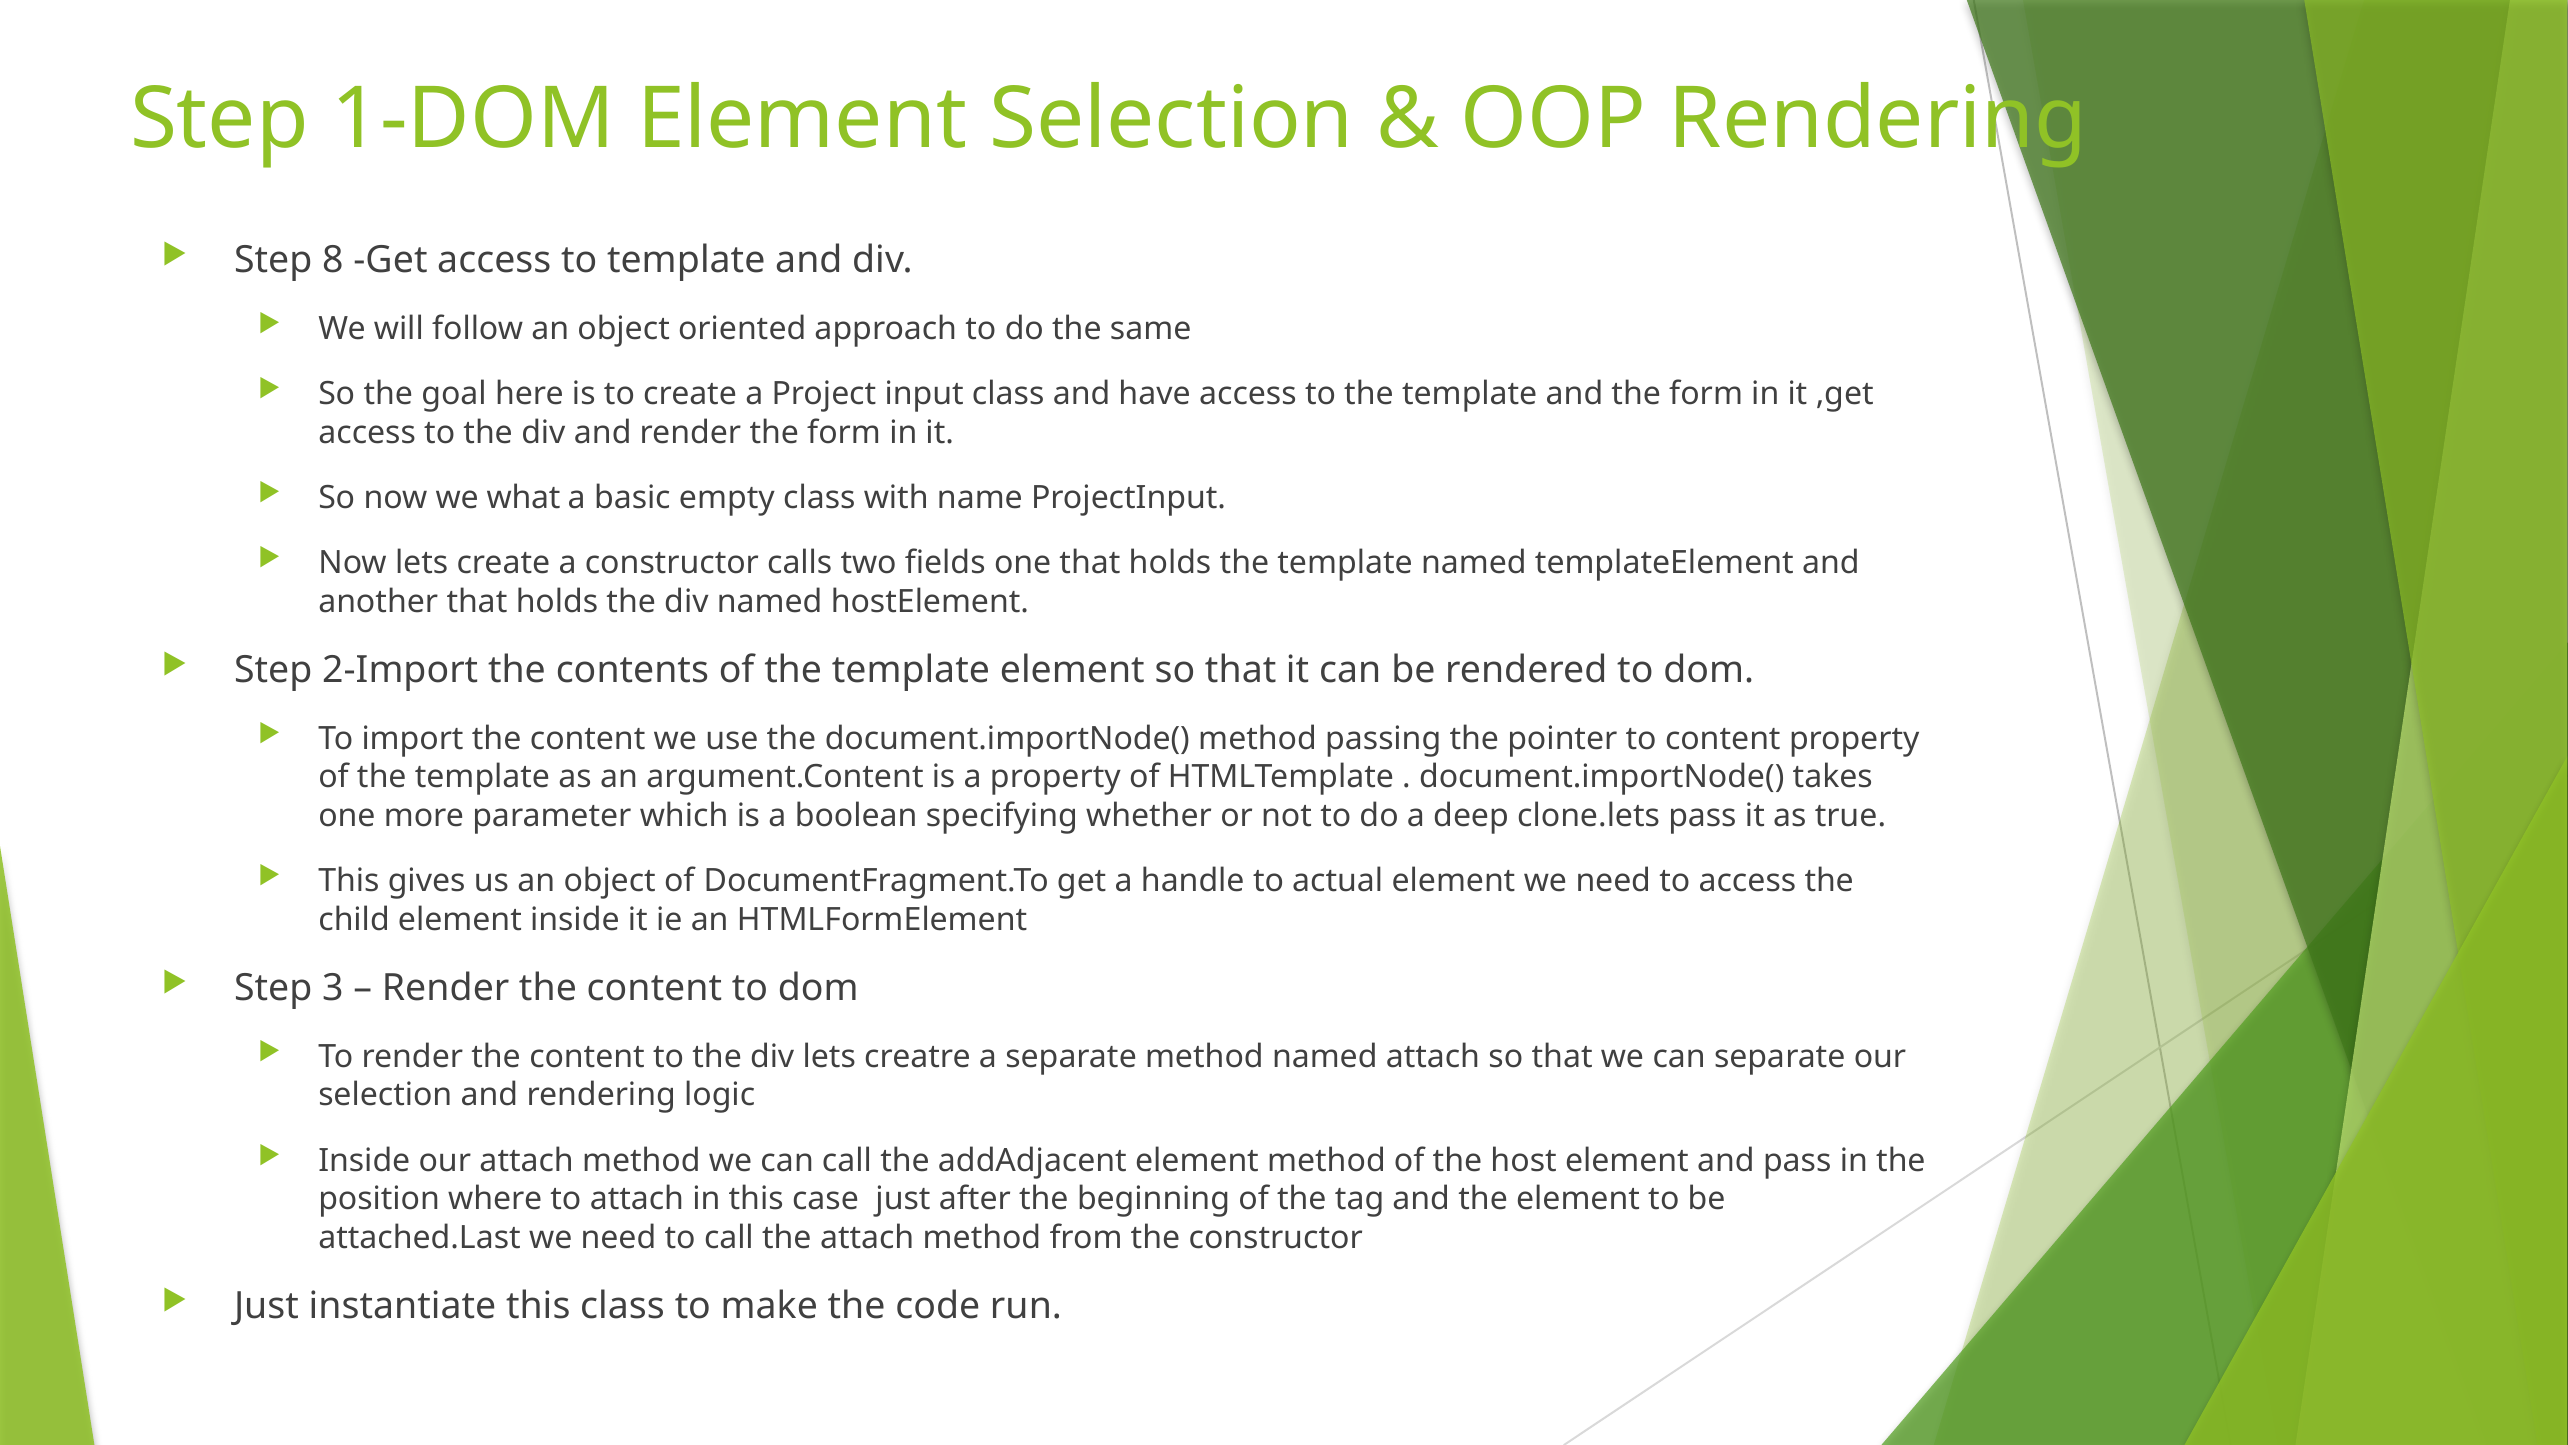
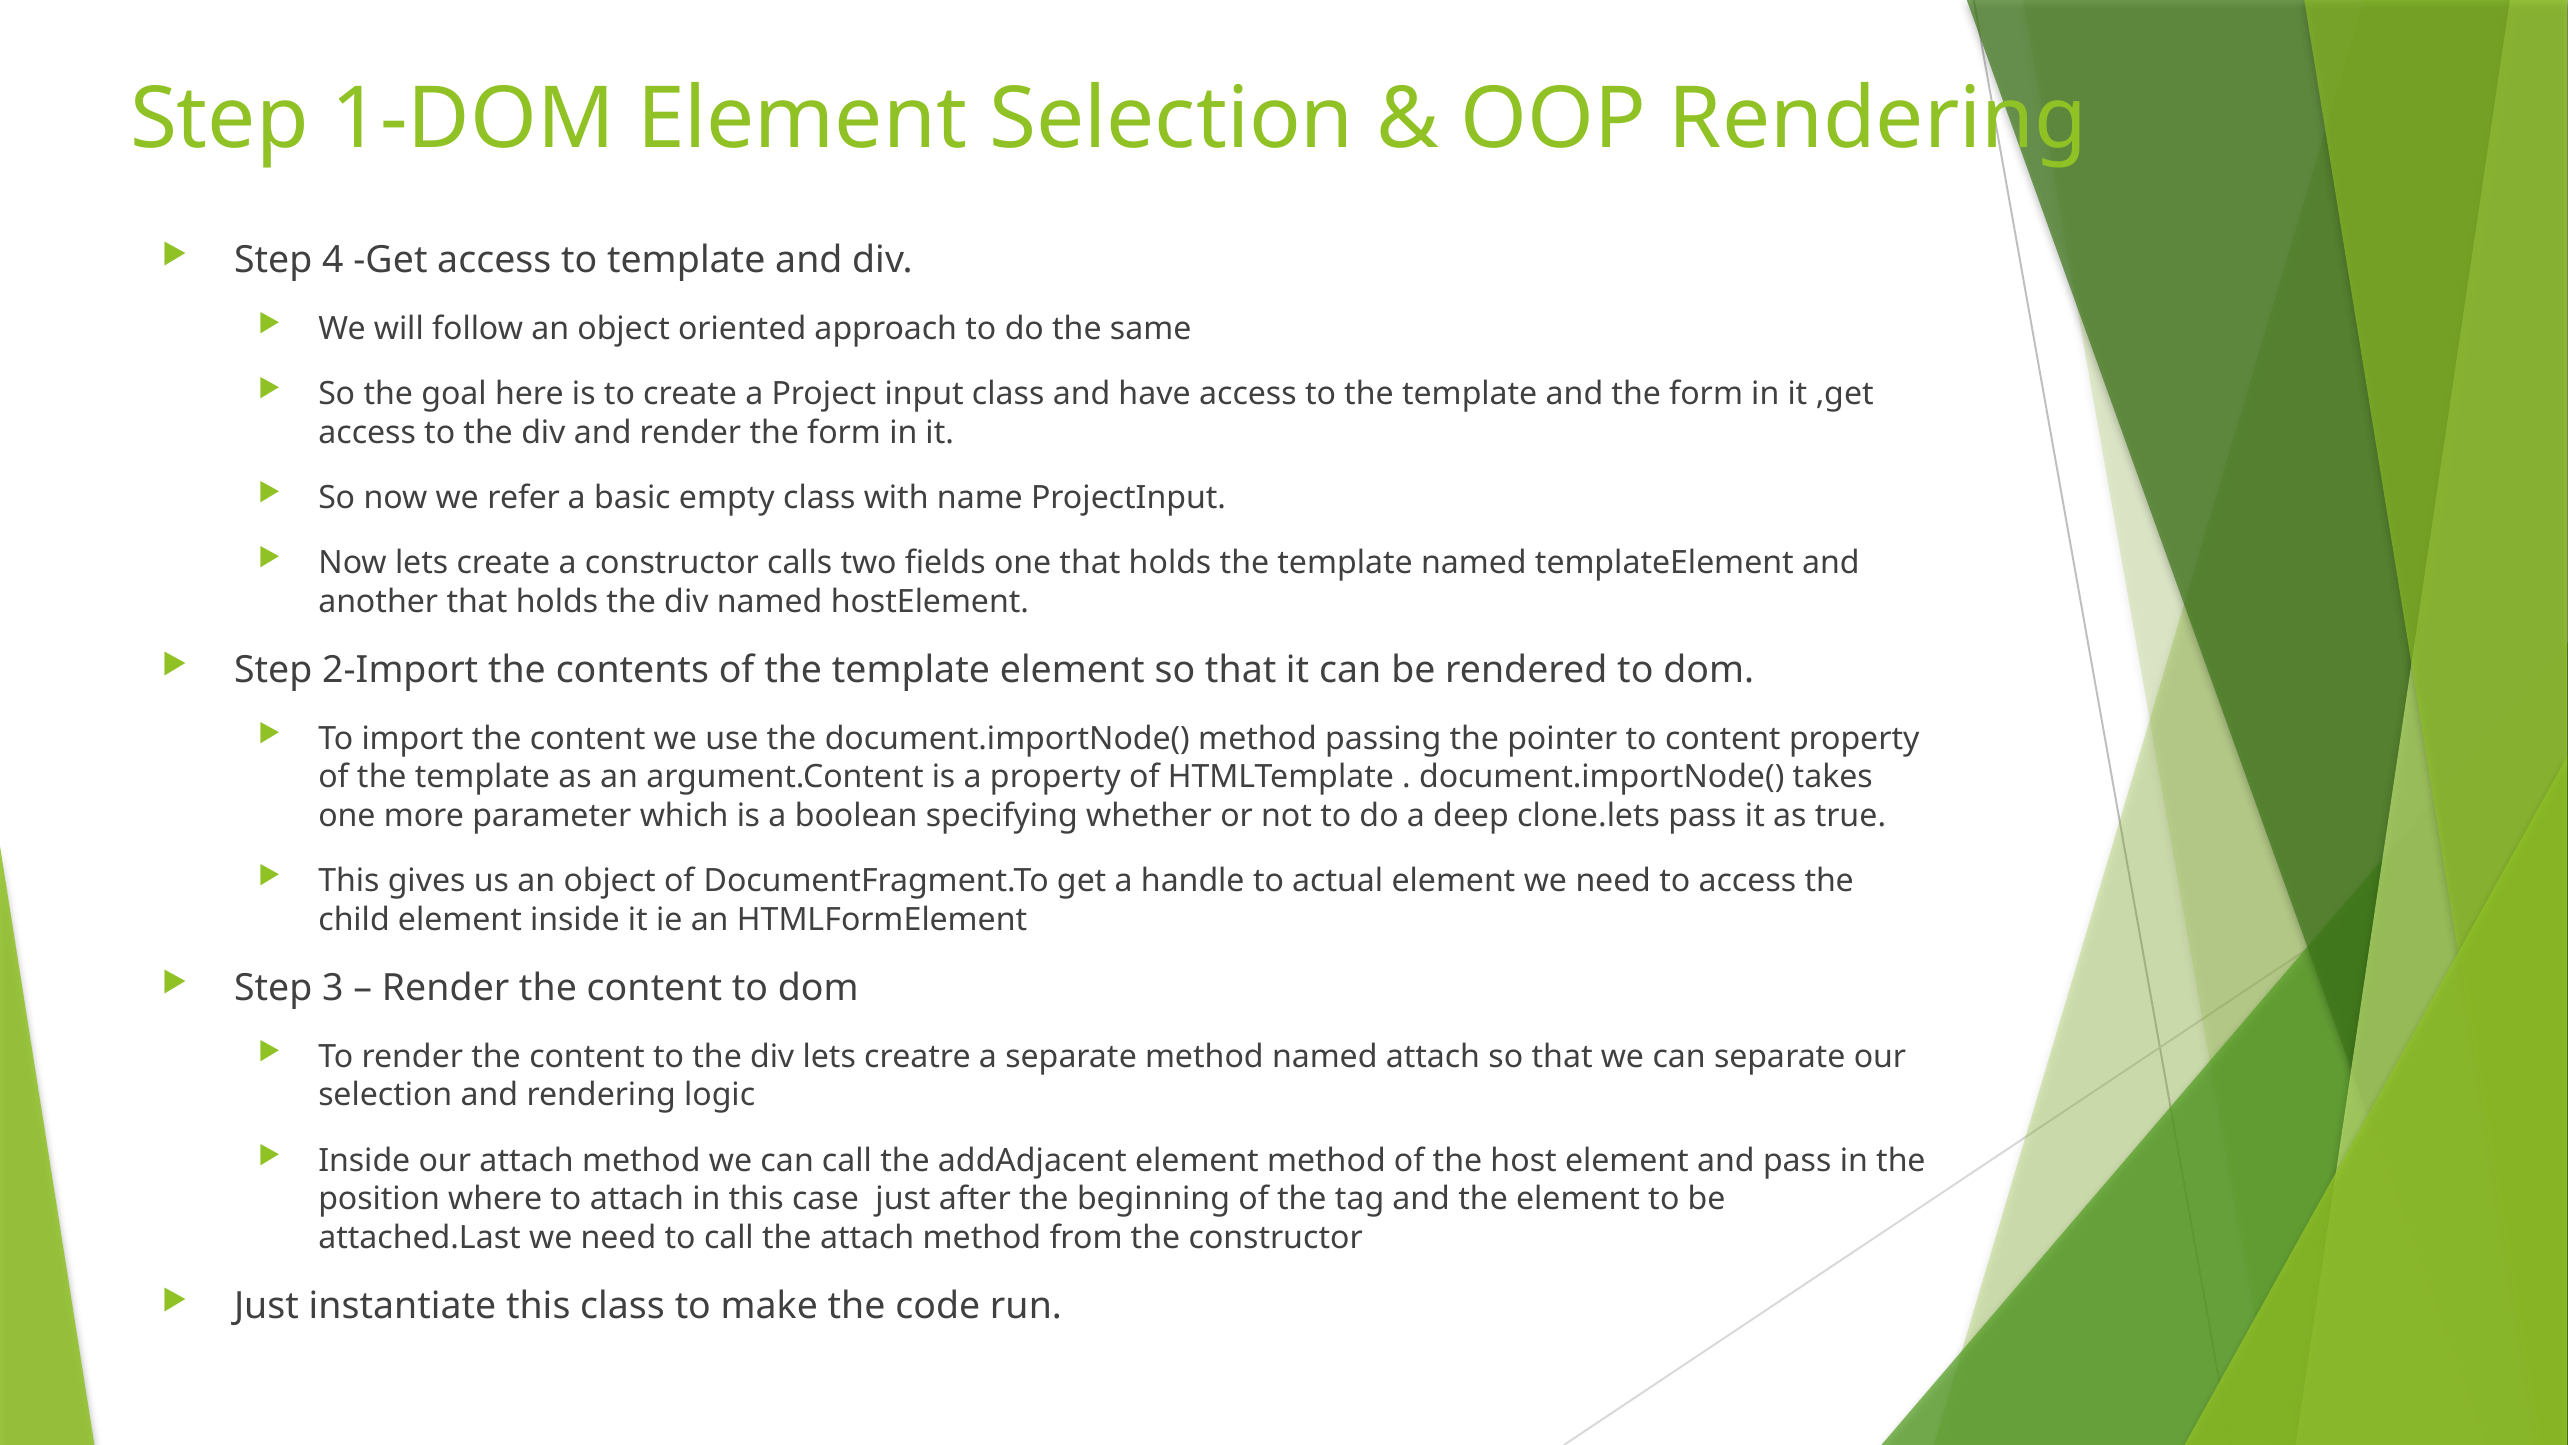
8: 8 -> 4
what: what -> refer
